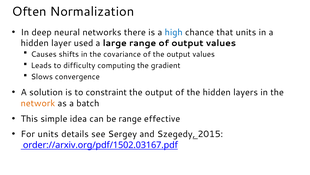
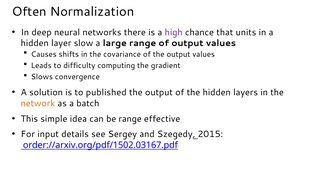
high colour: blue -> purple
used: used -> slow
constraint: constraint -> published
For units: units -> input
